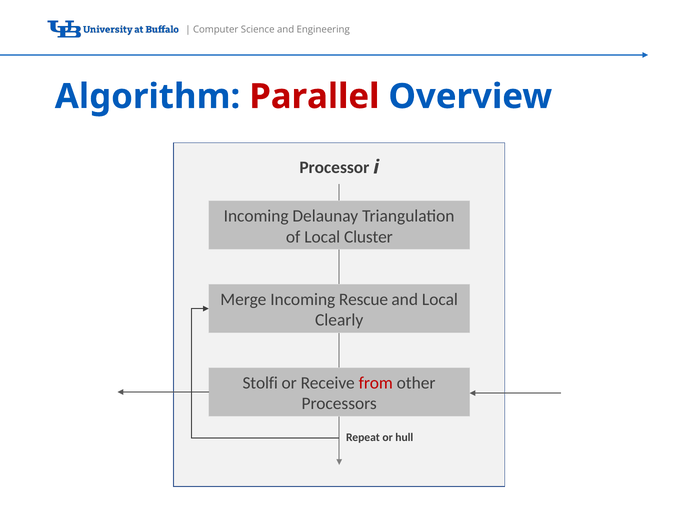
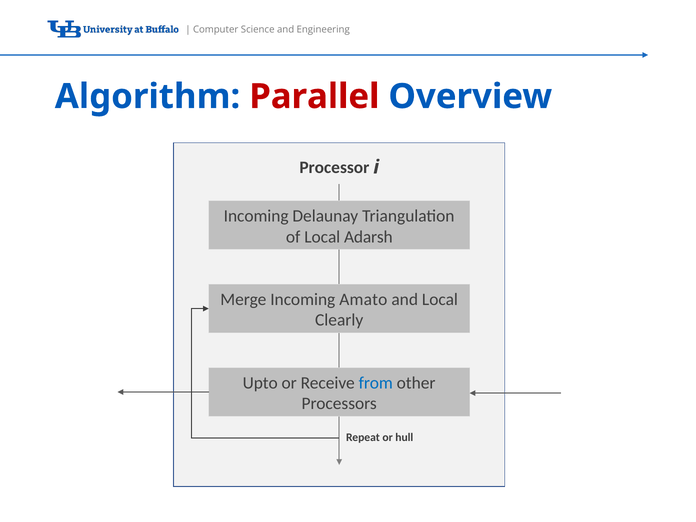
Cluster: Cluster -> Adarsh
Rescue: Rescue -> Amato
Stolfi: Stolfi -> Upto
from colour: red -> blue
